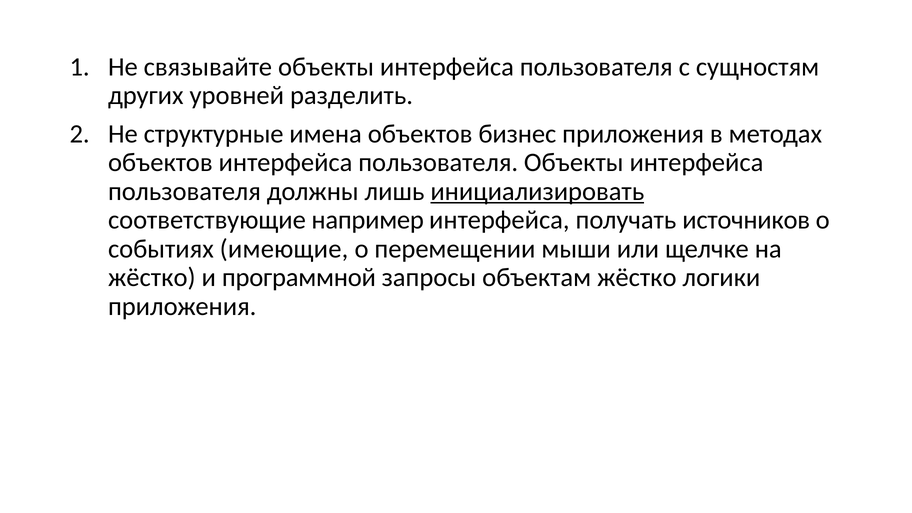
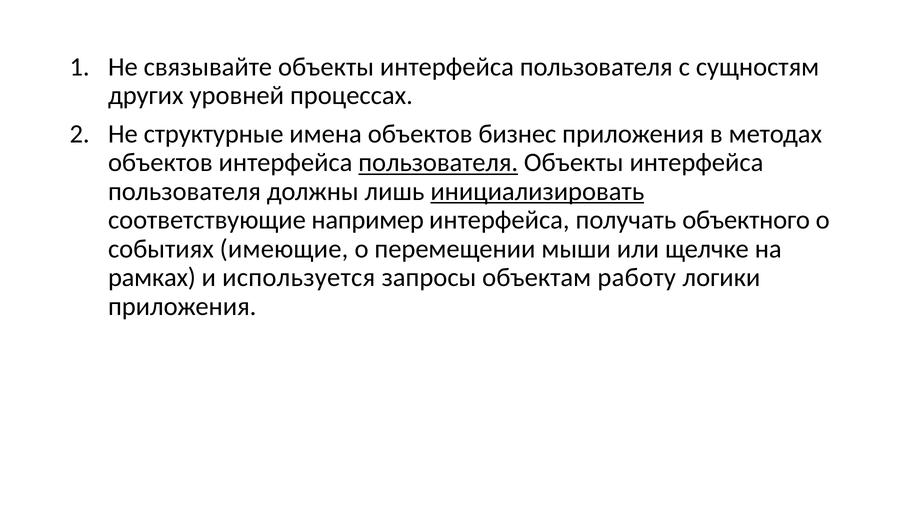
разделить: разделить -> процессах
пользователя at (438, 163) underline: none -> present
источников: источников -> объектного
жёстко at (152, 278): жёстко -> рамках
программной: программной -> используется
объектам жёстко: жёстко -> работу
